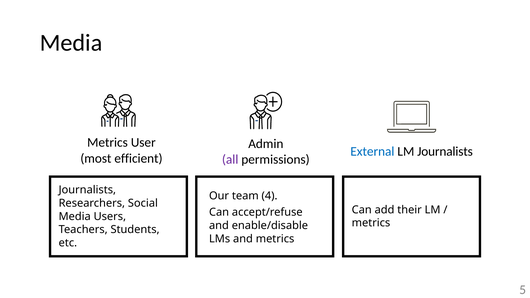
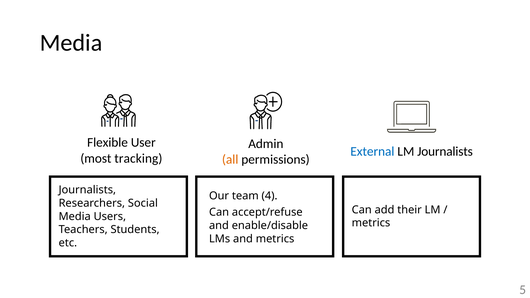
Metrics at (107, 143): Metrics -> Flexible
efficient: efficient -> tracking
all colour: purple -> orange
